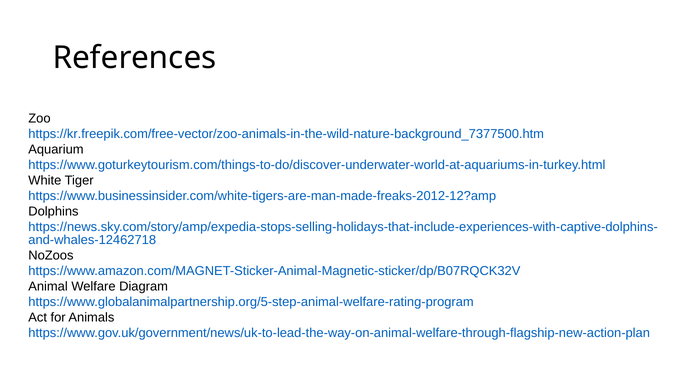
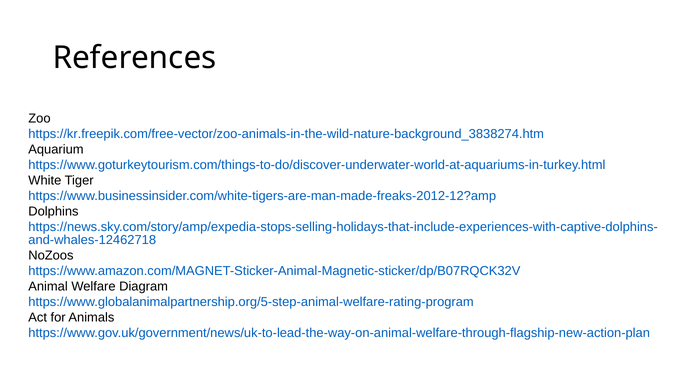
https://kr.freepik.com/free-vector/zoo-animals-in-the-wild-nature-background_7377500.htm: https://kr.freepik.com/free-vector/zoo-animals-in-the-wild-nature-background_7377500.htm -> https://kr.freepik.com/free-vector/zoo-animals-in-the-wild-nature-background_3838274.htm
